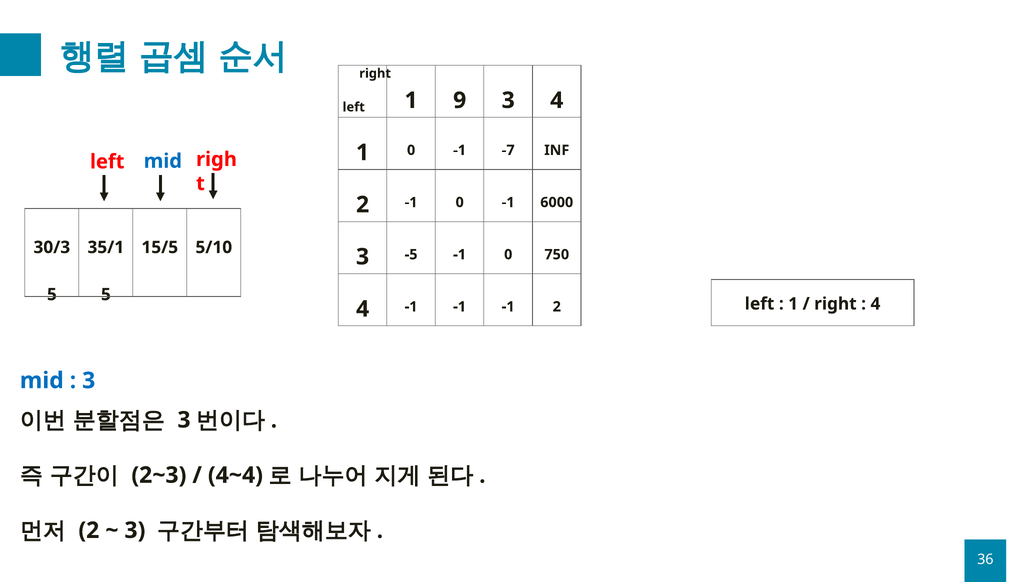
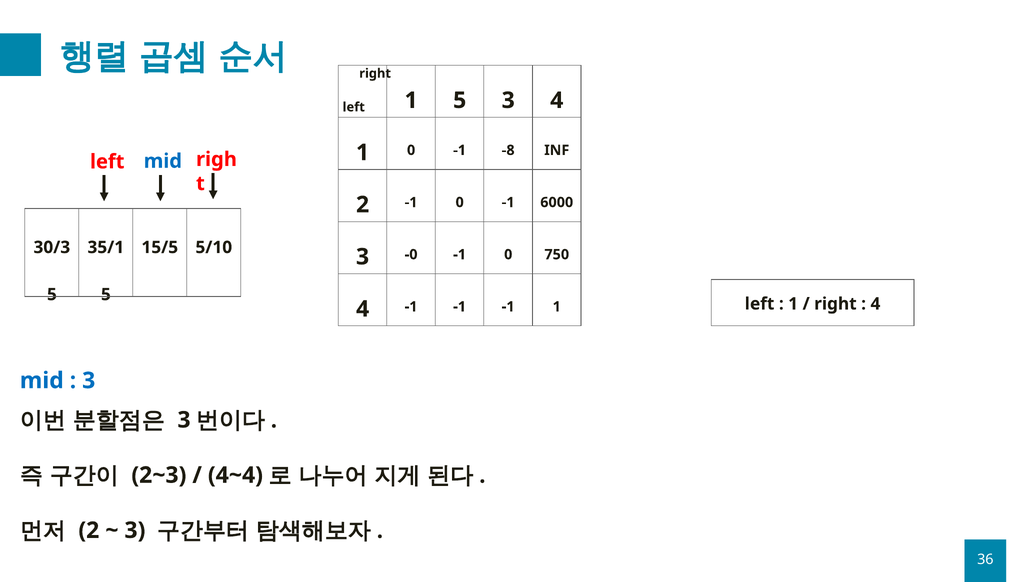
1 9: 9 -> 5
-7: -7 -> -8
-5: -5 -> -0
-1 2: 2 -> 1
